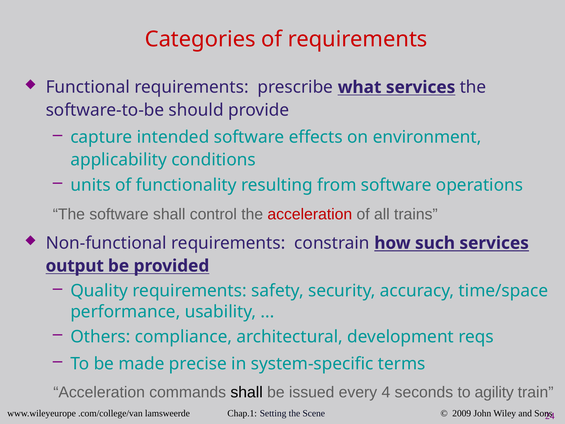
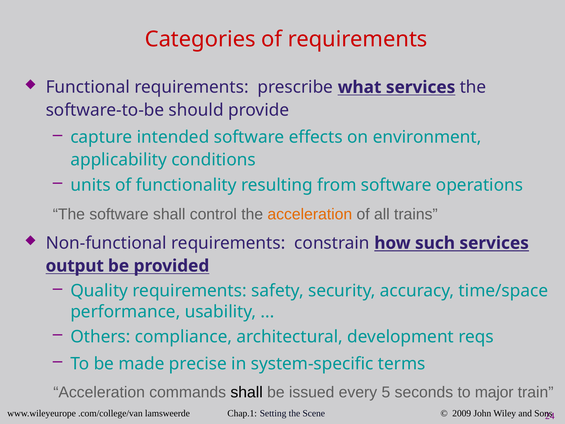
acceleration at (310, 214) colour: red -> orange
4: 4 -> 5
agility: agility -> major
